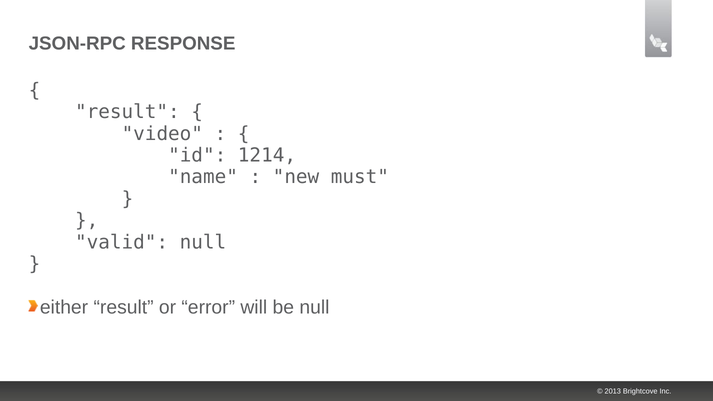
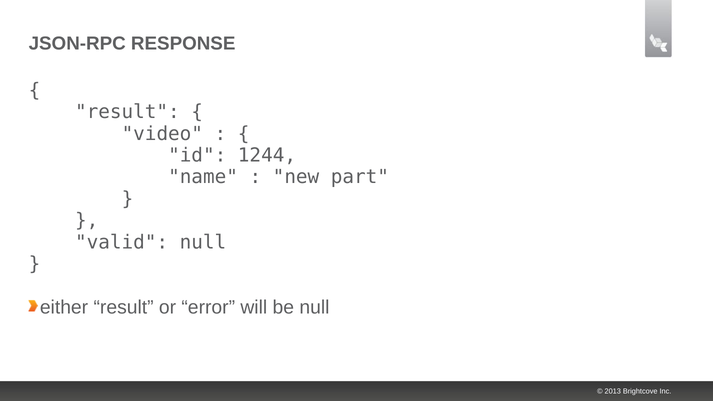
1214: 1214 -> 1244
must: must -> part
